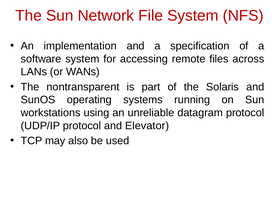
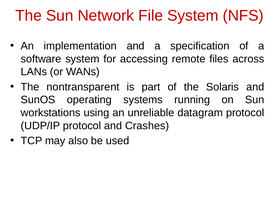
Elevator: Elevator -> Crashes
